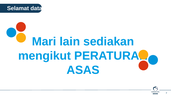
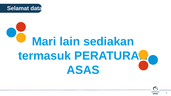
mengikut: mengikut -> termasuk
